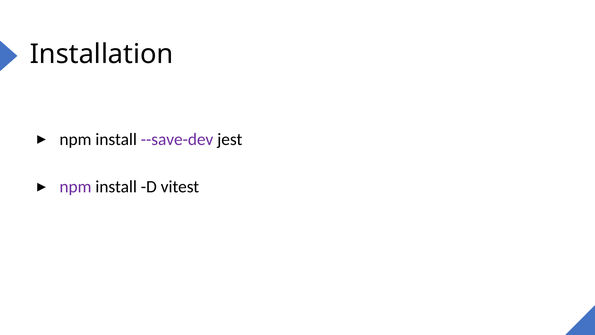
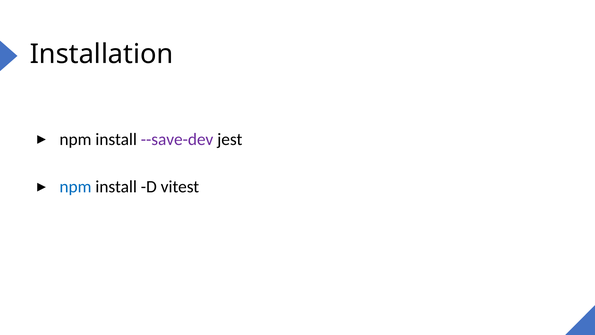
npm at (75, 187) colour: purple -> blue
